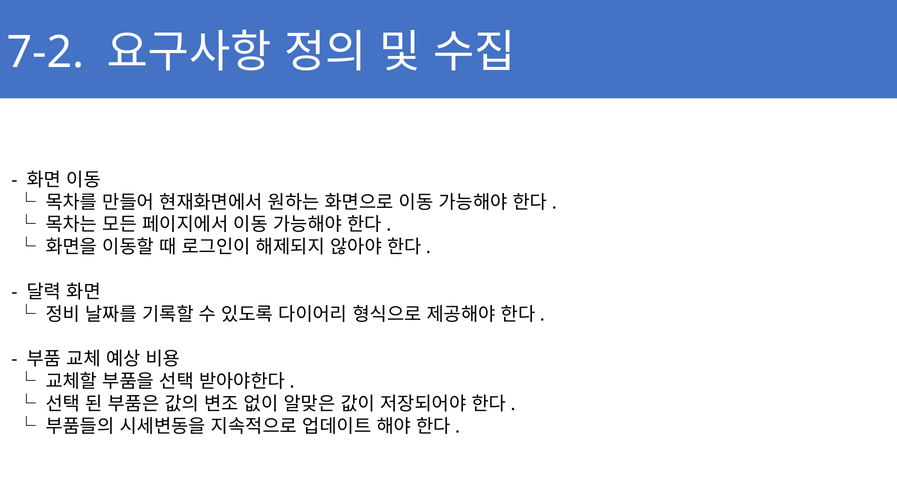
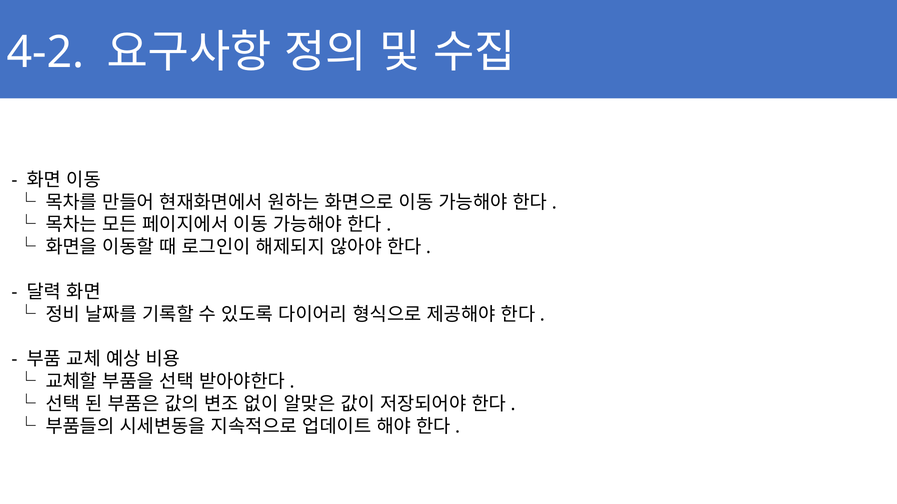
7-2: 7-2 -> 4-2
